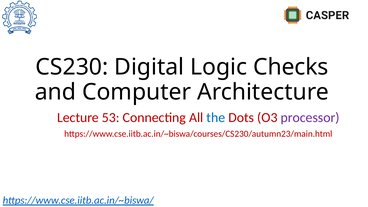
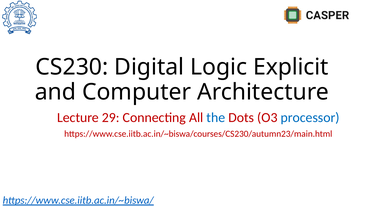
Checks: Checks -> Explicit
53: 53 -> 29
processor colour: purple -> blue
